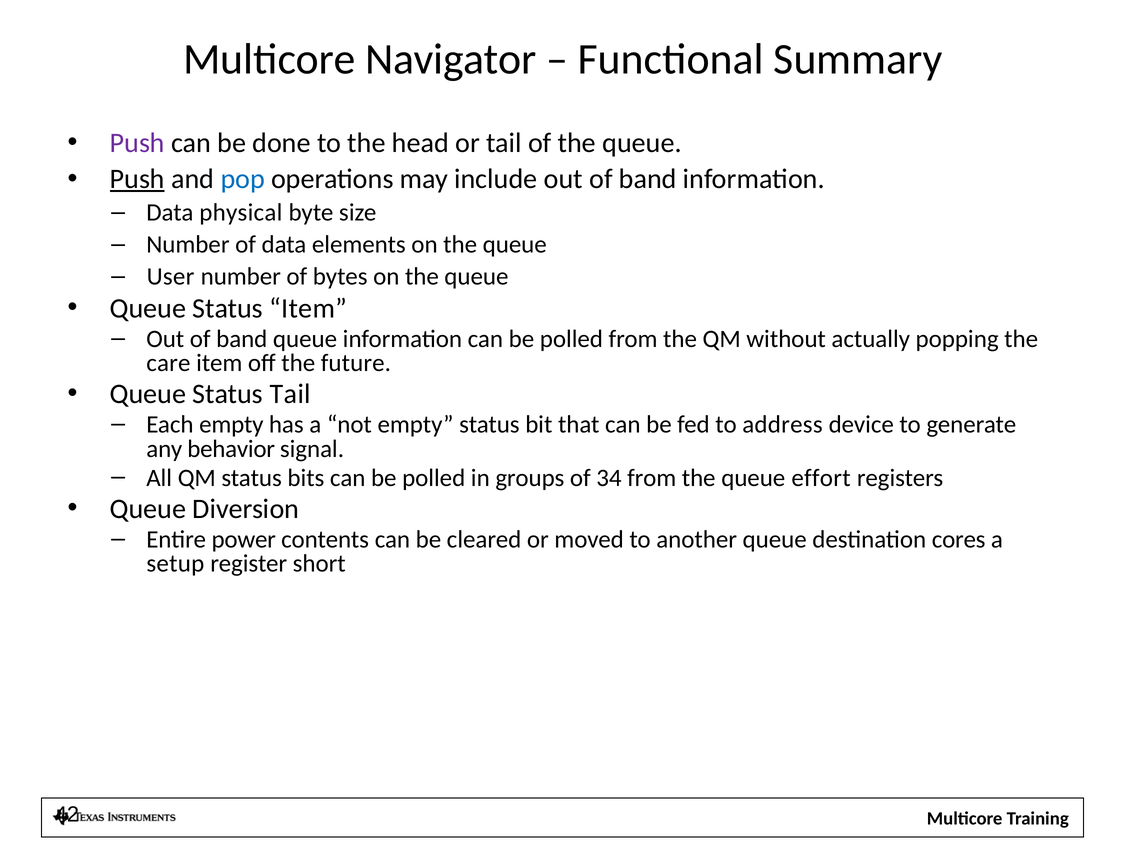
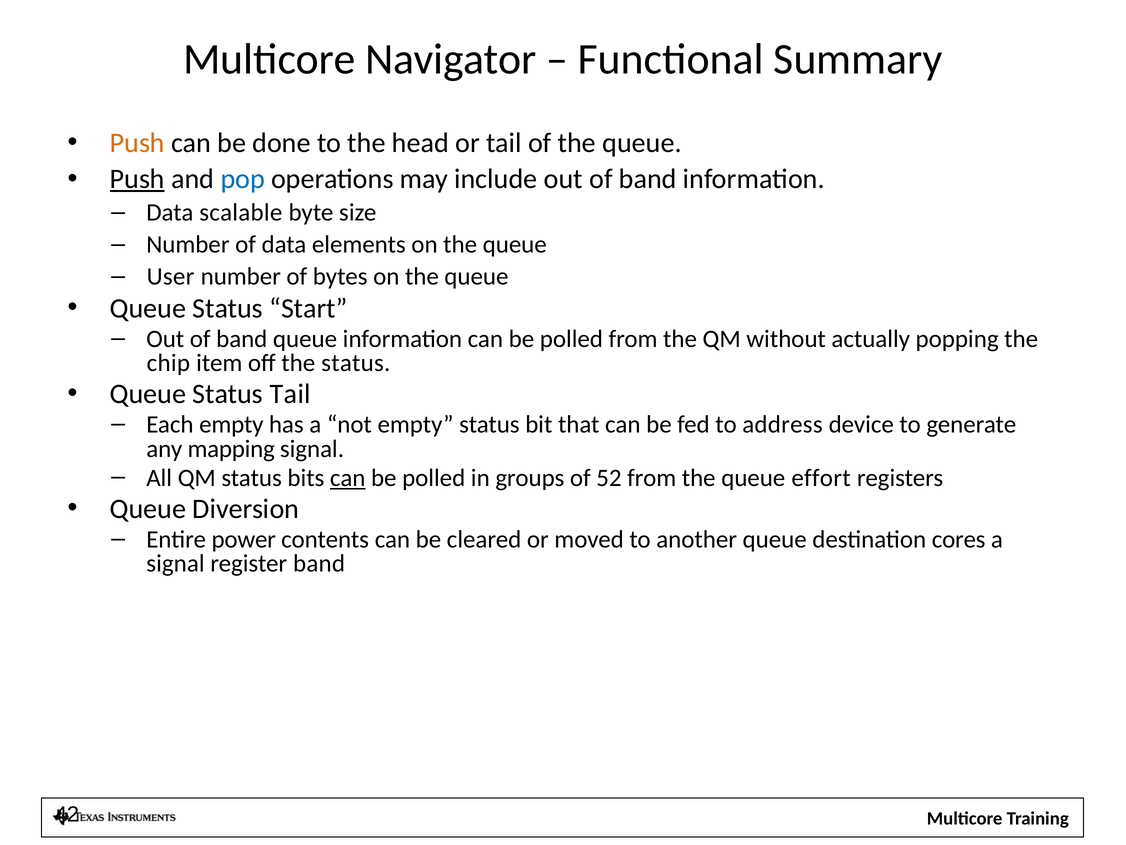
Push at (137, 143) colour: purple -> orange
physical: physical -> scalable
Status Item: Item -> Start
care: care -> chip
the future: future -> status
behavior: behavior -> mapping
can at (348, 478) underline: none -> present
34: 34 -> 52
setup at (175, 563): setup -> signal
register short: short -> band
